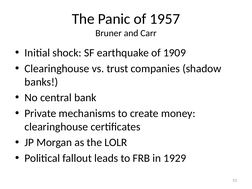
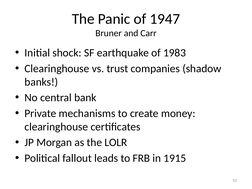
1957: 1957 -> 1947
1909: 1909 -> 1983
1929: 1929 -> 1915
